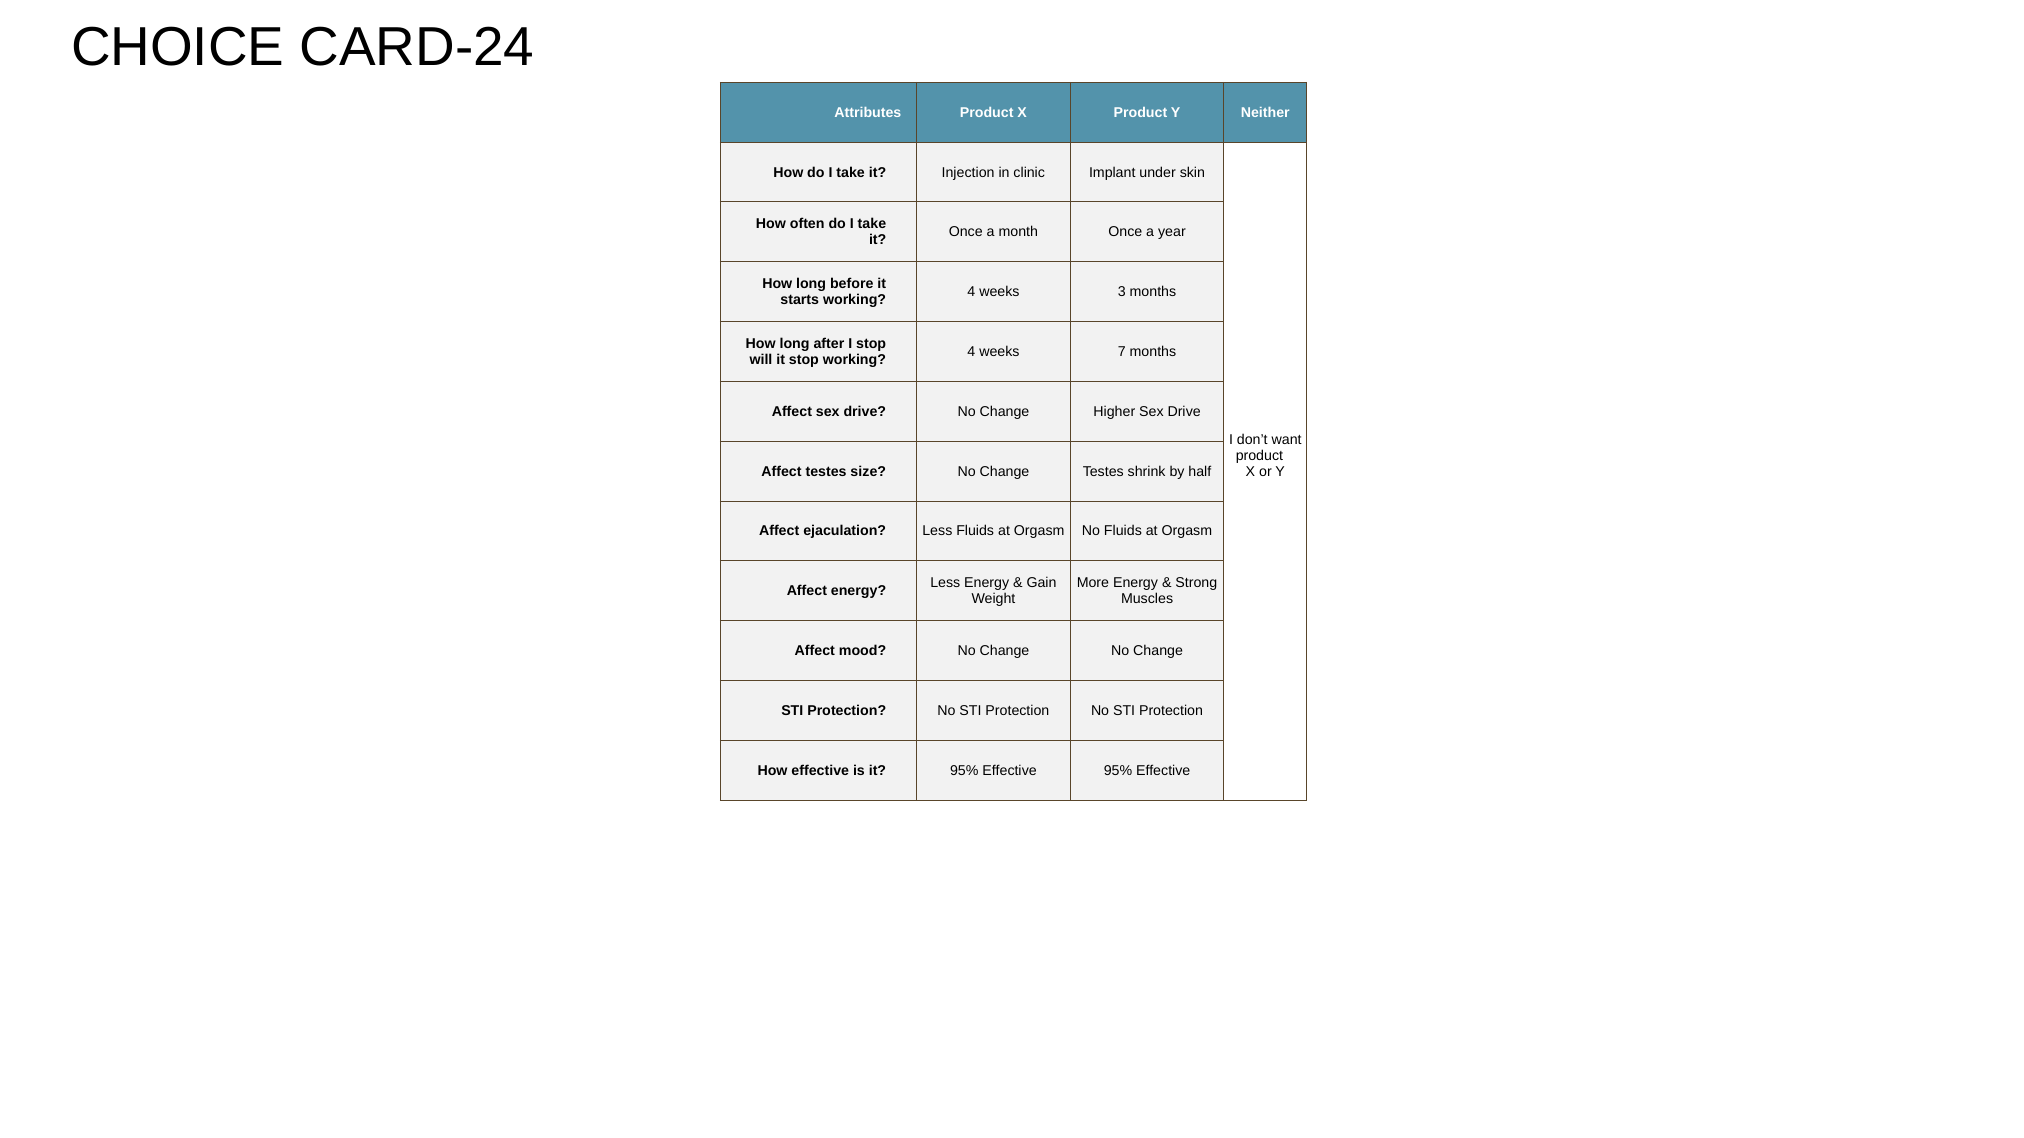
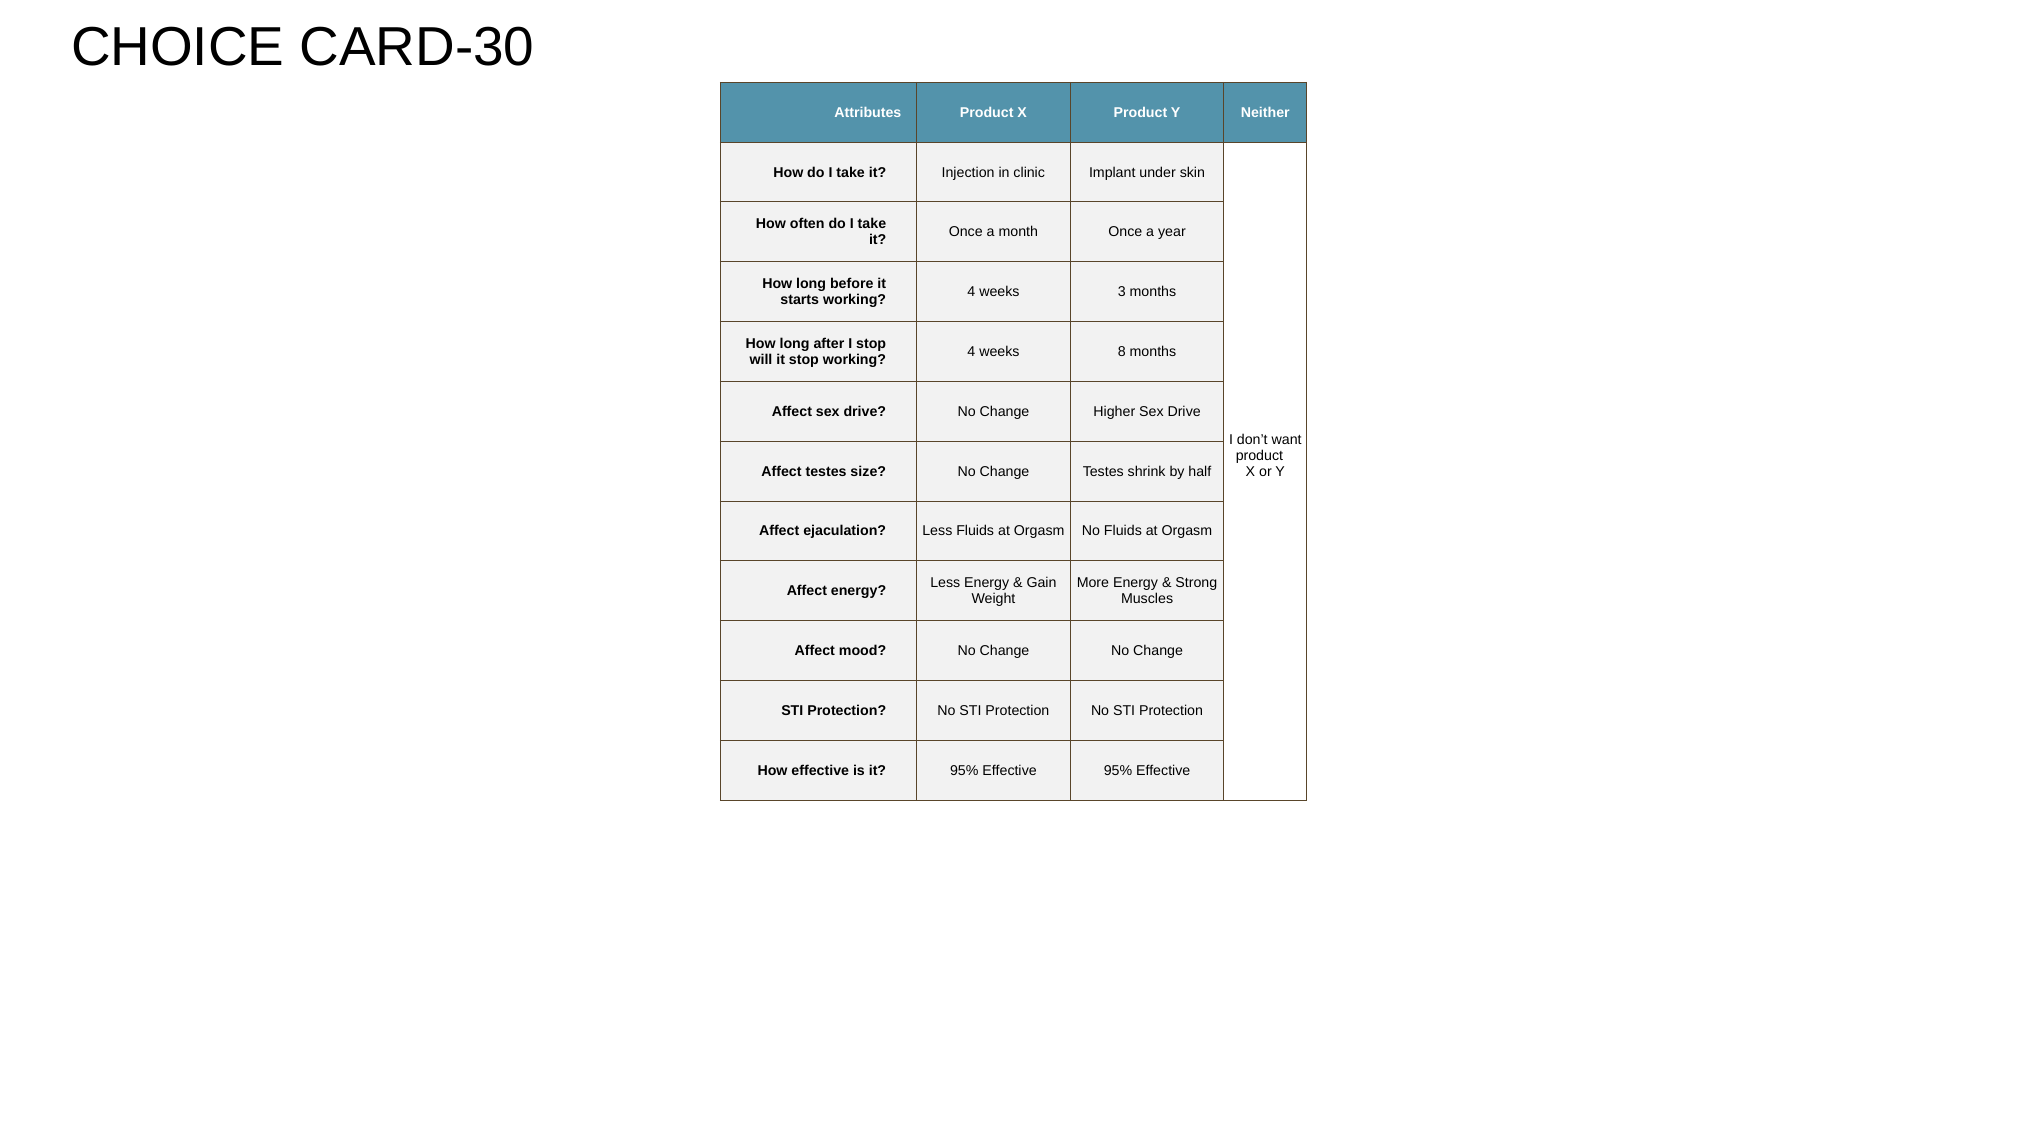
CARD-24: CARD-24 -> CARD-30
7: 7 -> 8
